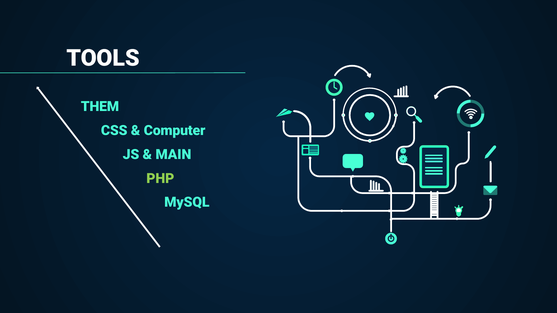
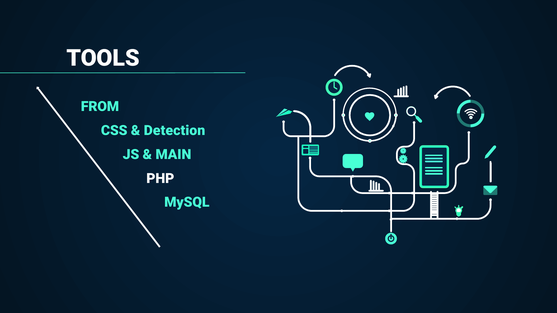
THEM: THEM -> FROM
Computer: Computer -> Detection
PHP colour: light green -> white
